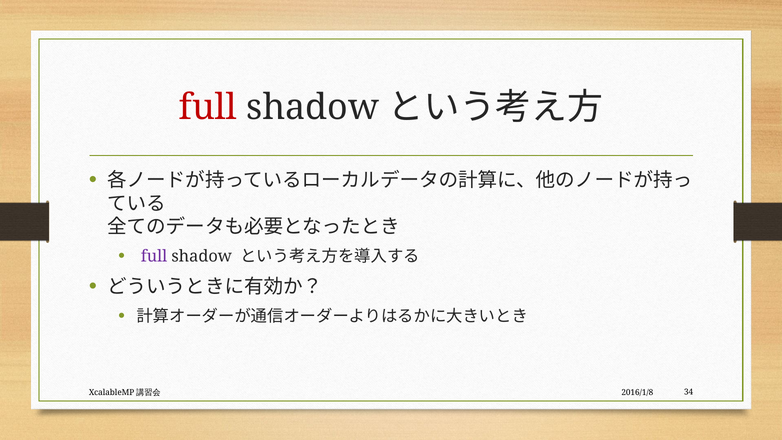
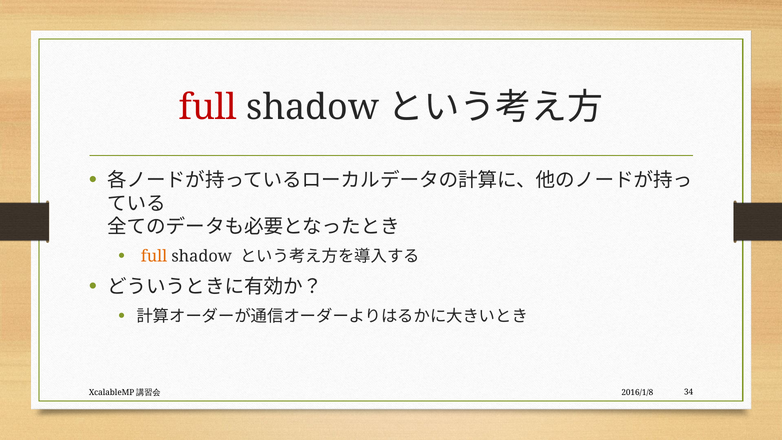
full at (154, 256) colour: purple -> orange
